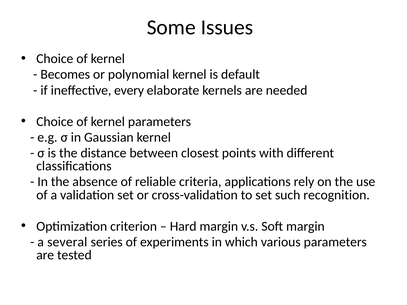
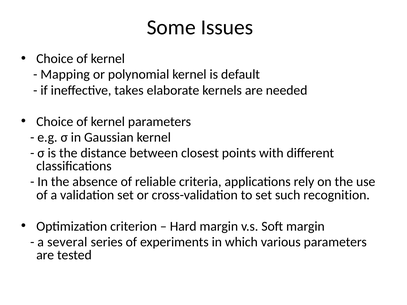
Becomes: Becomes -> Mapping
every: every -> takes
